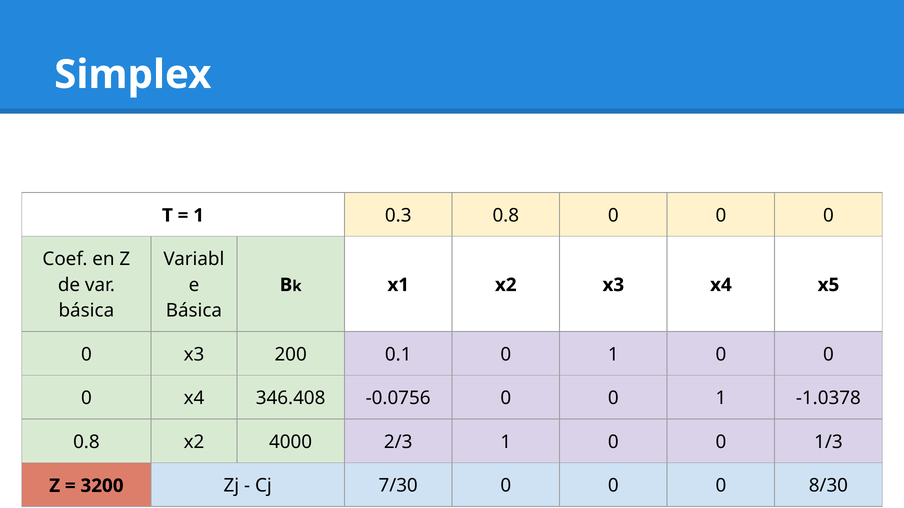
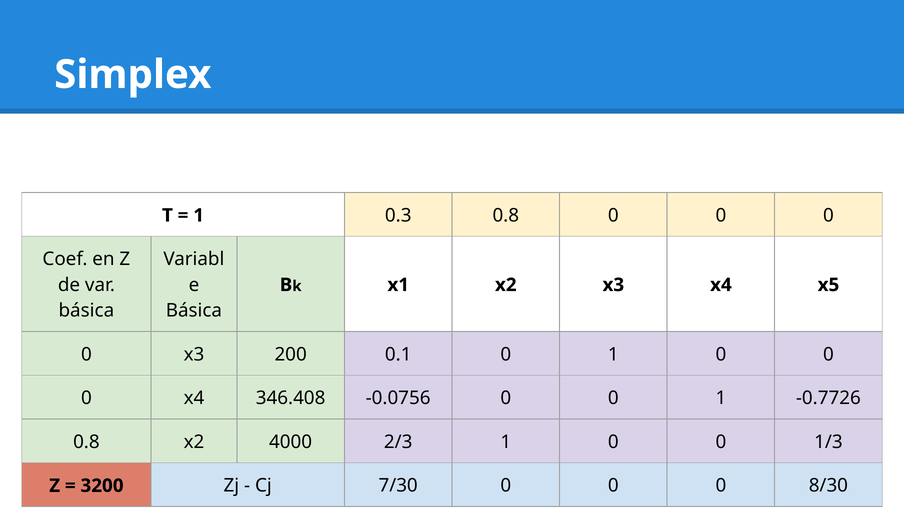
-1.0378: -1.0378 -> -0.7726
